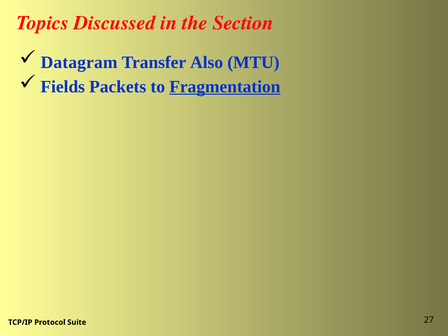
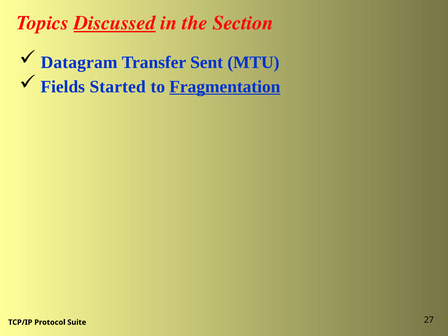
Discussed underline: none -> present
Also: Also -> Sent
Packets: Packets -> Started
